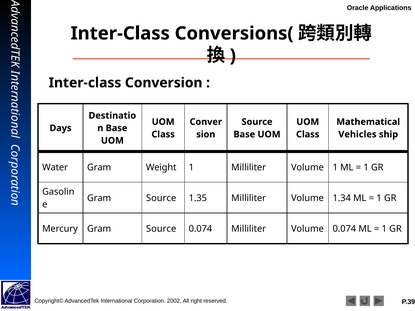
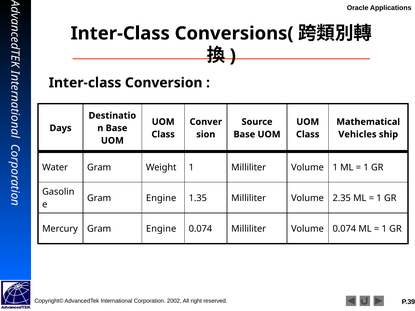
Source at (161, 198): Source -> Engine
1.34: 1.34 -> 2.35
Mercury Gram Source: Source -> Engine
